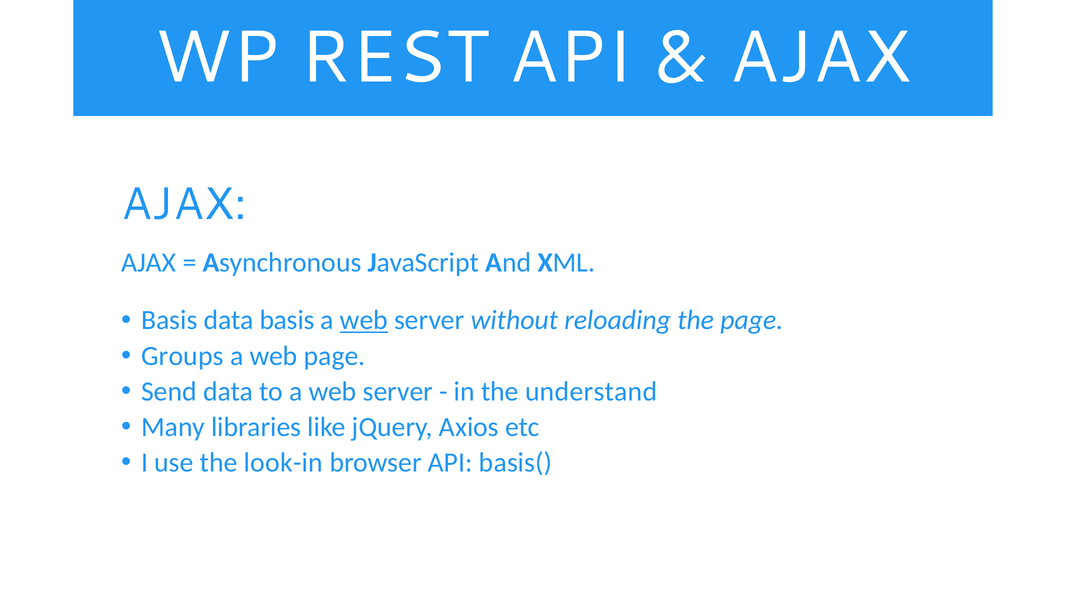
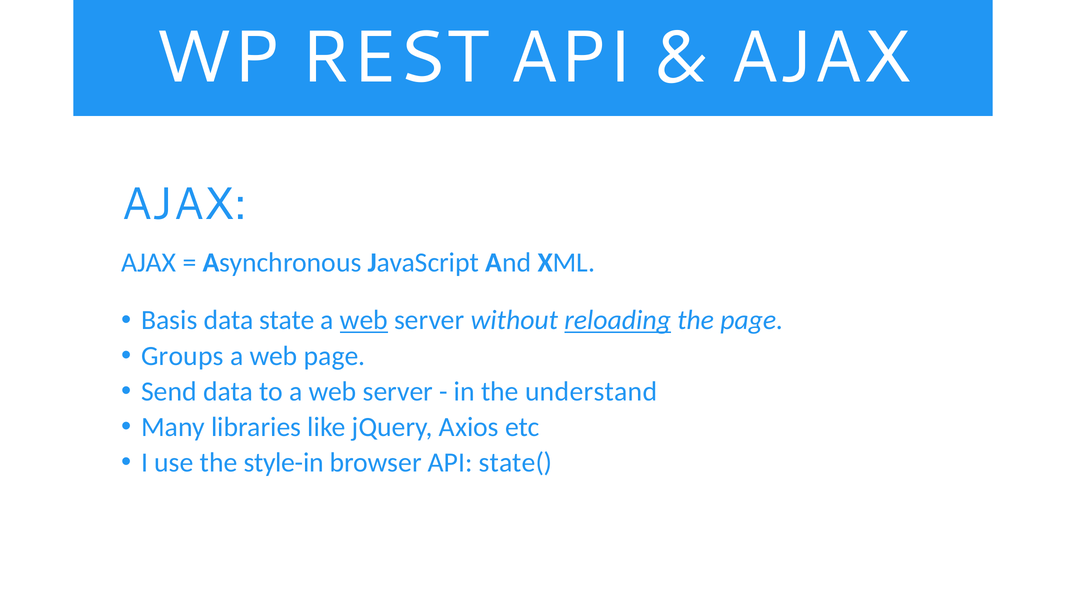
data basis: basis -> state
reloading underline: none -> present
look-in: look-in -> style-in
basis(: basis( -> state(
